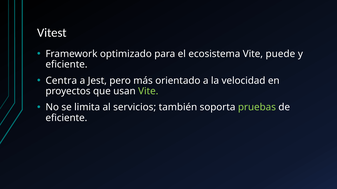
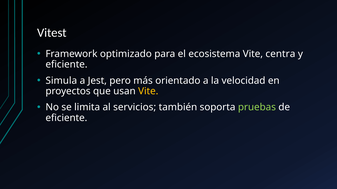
puede: puede -> centra
Centra: Centra -> Simula
Vite at (148, 91) colour: light green -> yellow
